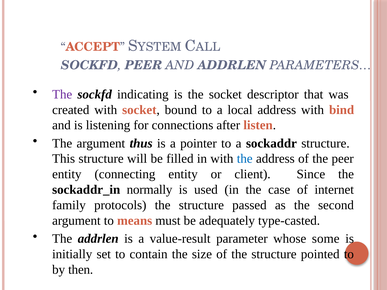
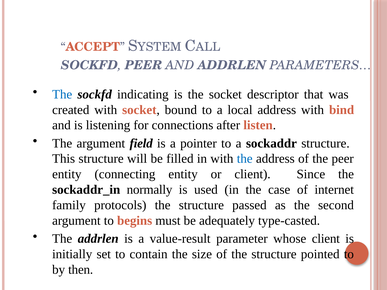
The at (62, 94) colour: purple -> blue
thus: thus -> field
means: means -> begins
whose some: some -> client
